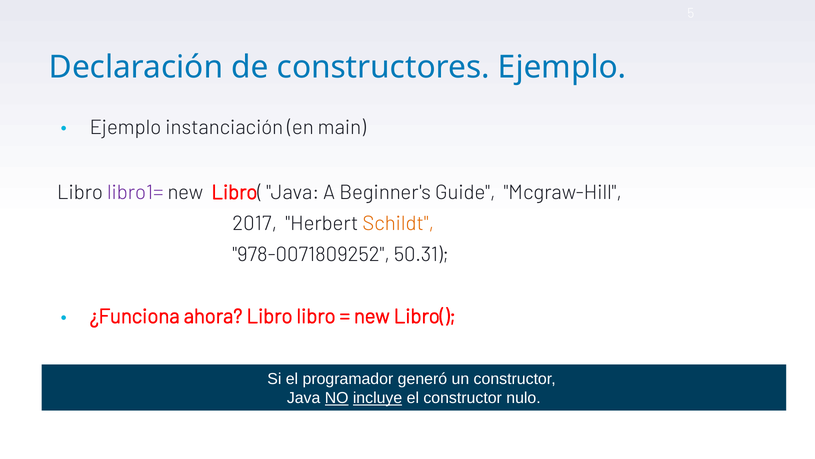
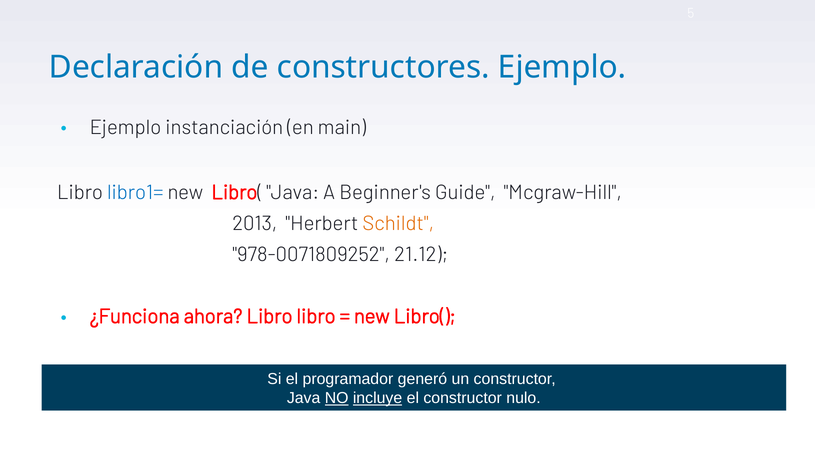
libro1= colour: purple -> blue
2017: 2017 -> 2013
50.31: 50.31 -> 21.12
